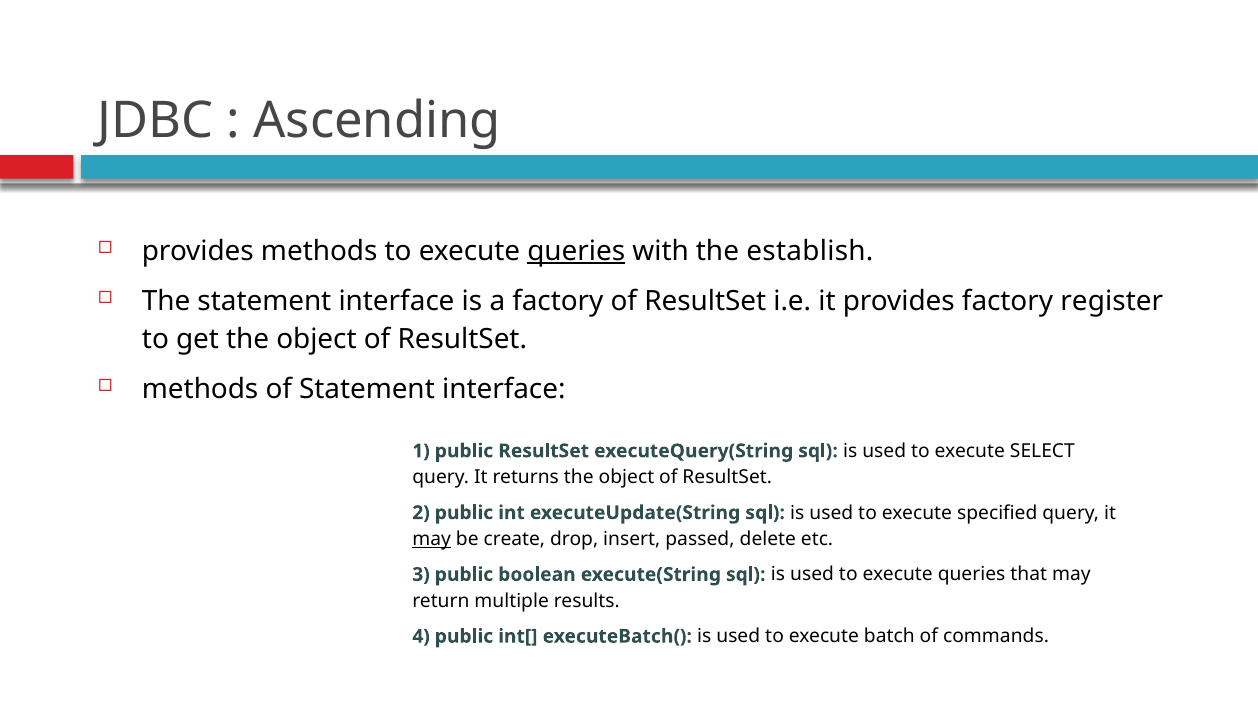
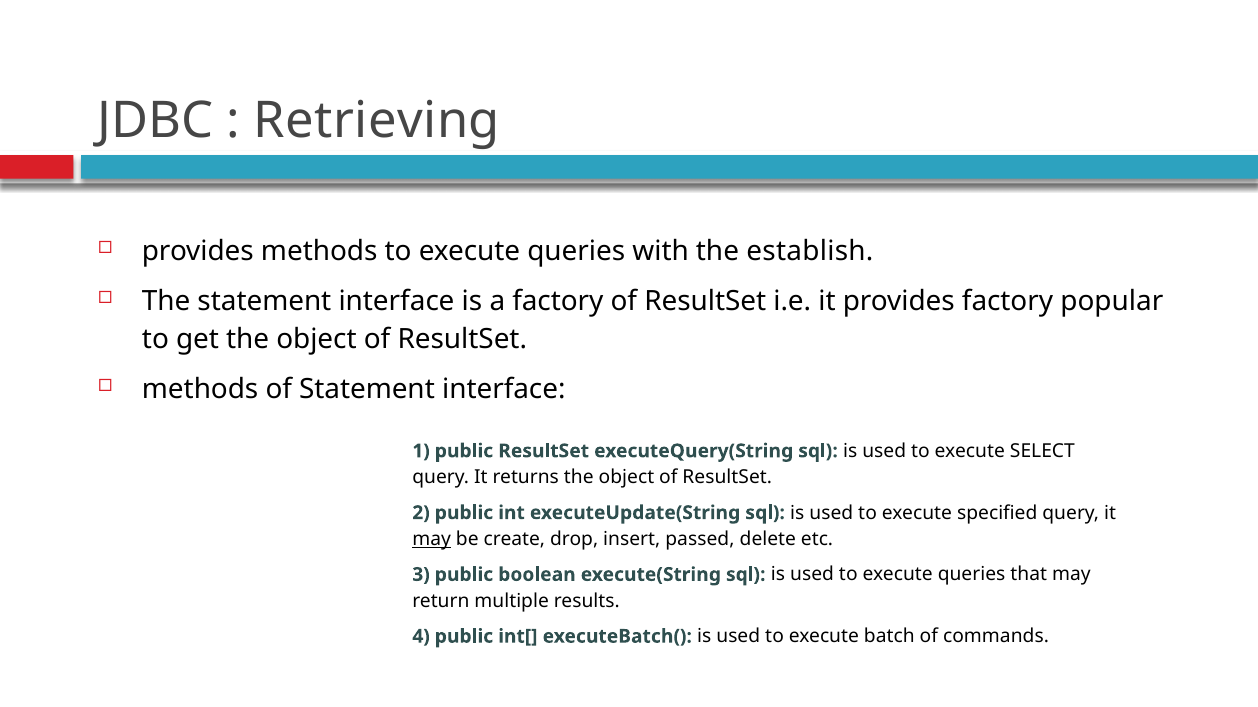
Ascending: Ascending -> Retrieving
queries at (576, 251) underline: present -> none
register: register -> popular
